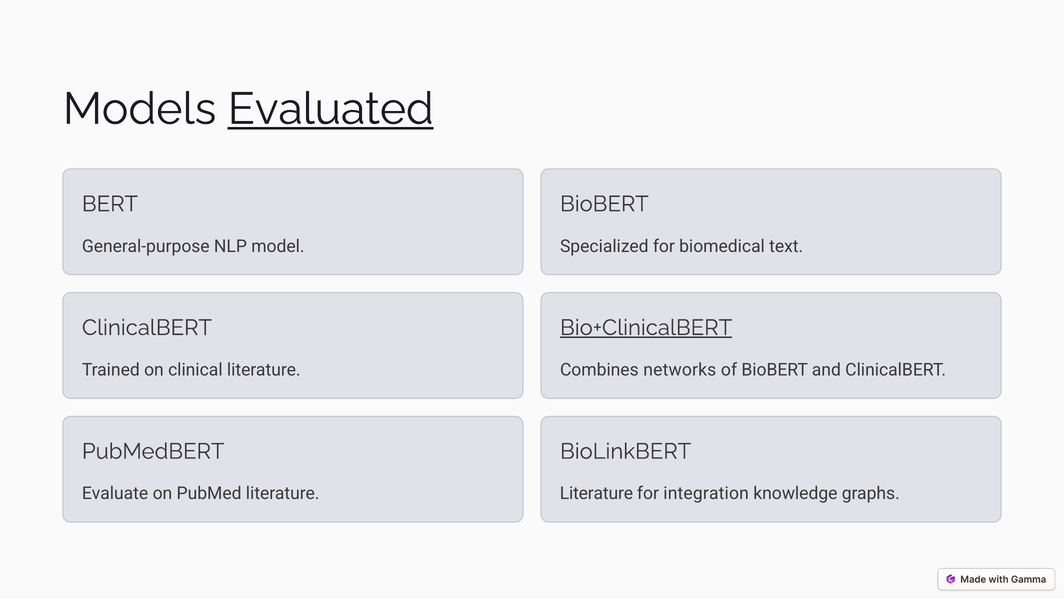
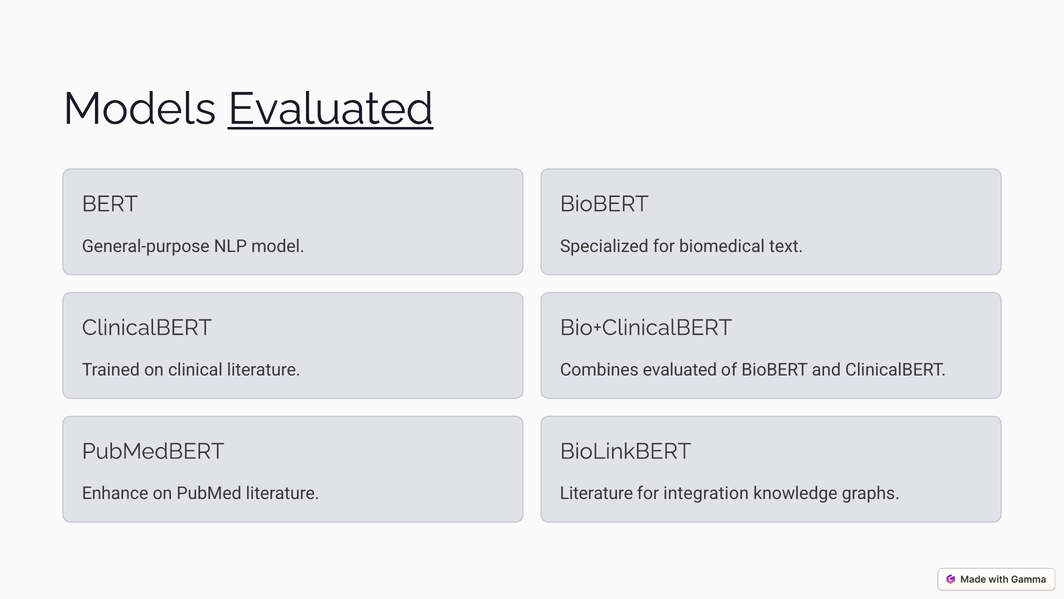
Bio+ClinicalBERT underline: present -> none
Combines networks: networks -> evaluated
Evaluate: Evaluate -> Enhance
